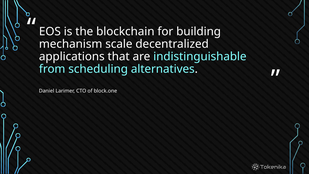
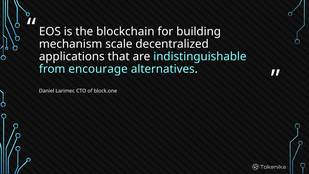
scheduling: scheduling -> encourage
